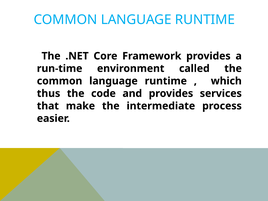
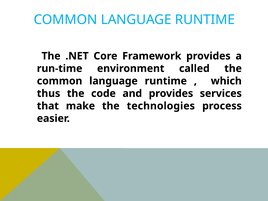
intermediate: intermediate -> technologies
